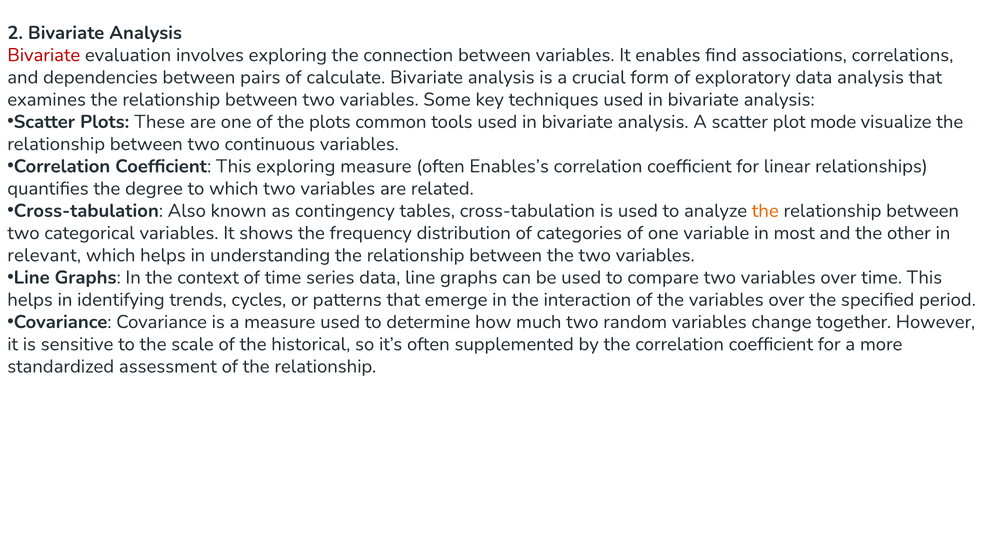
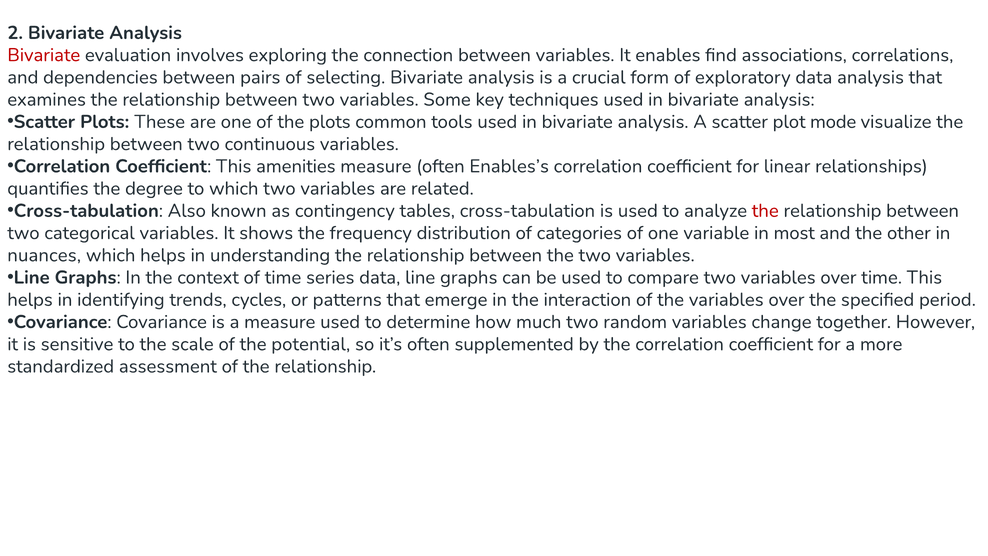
calculate: calculate -> selecting
This exploring: exploring -> amenities
the at (765, 211) colour: orange -> red
relevant: relevant -> nuances
historical: historical -> potential
